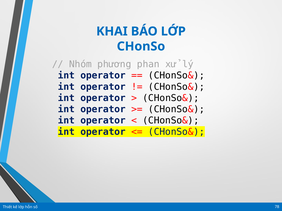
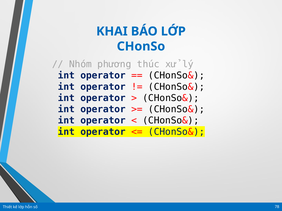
phan: phan -> thúc
